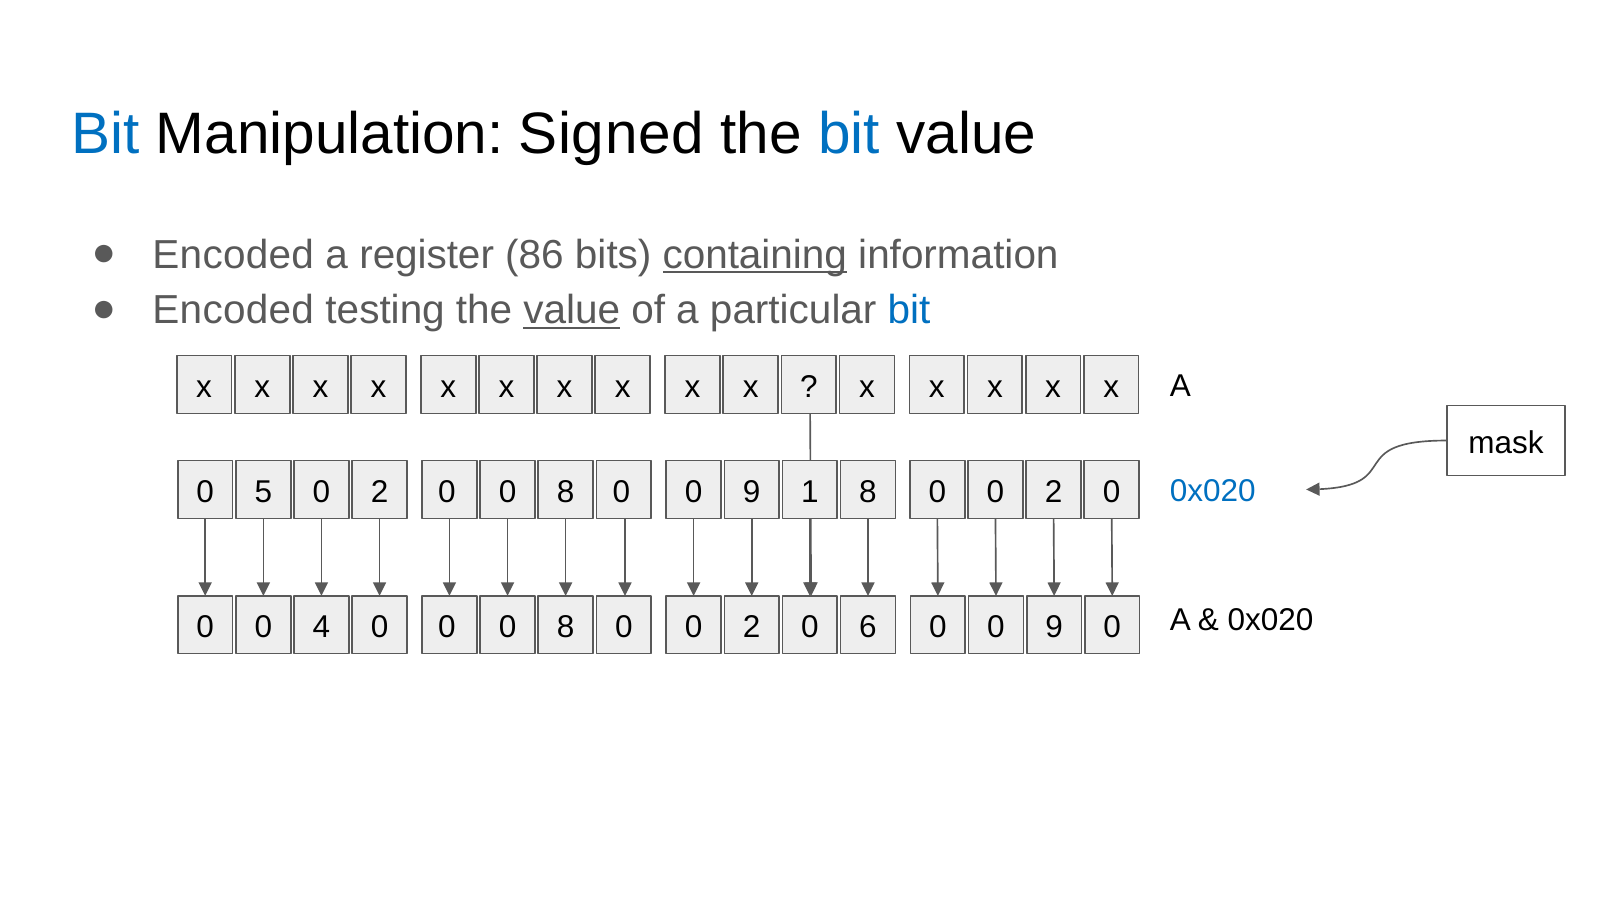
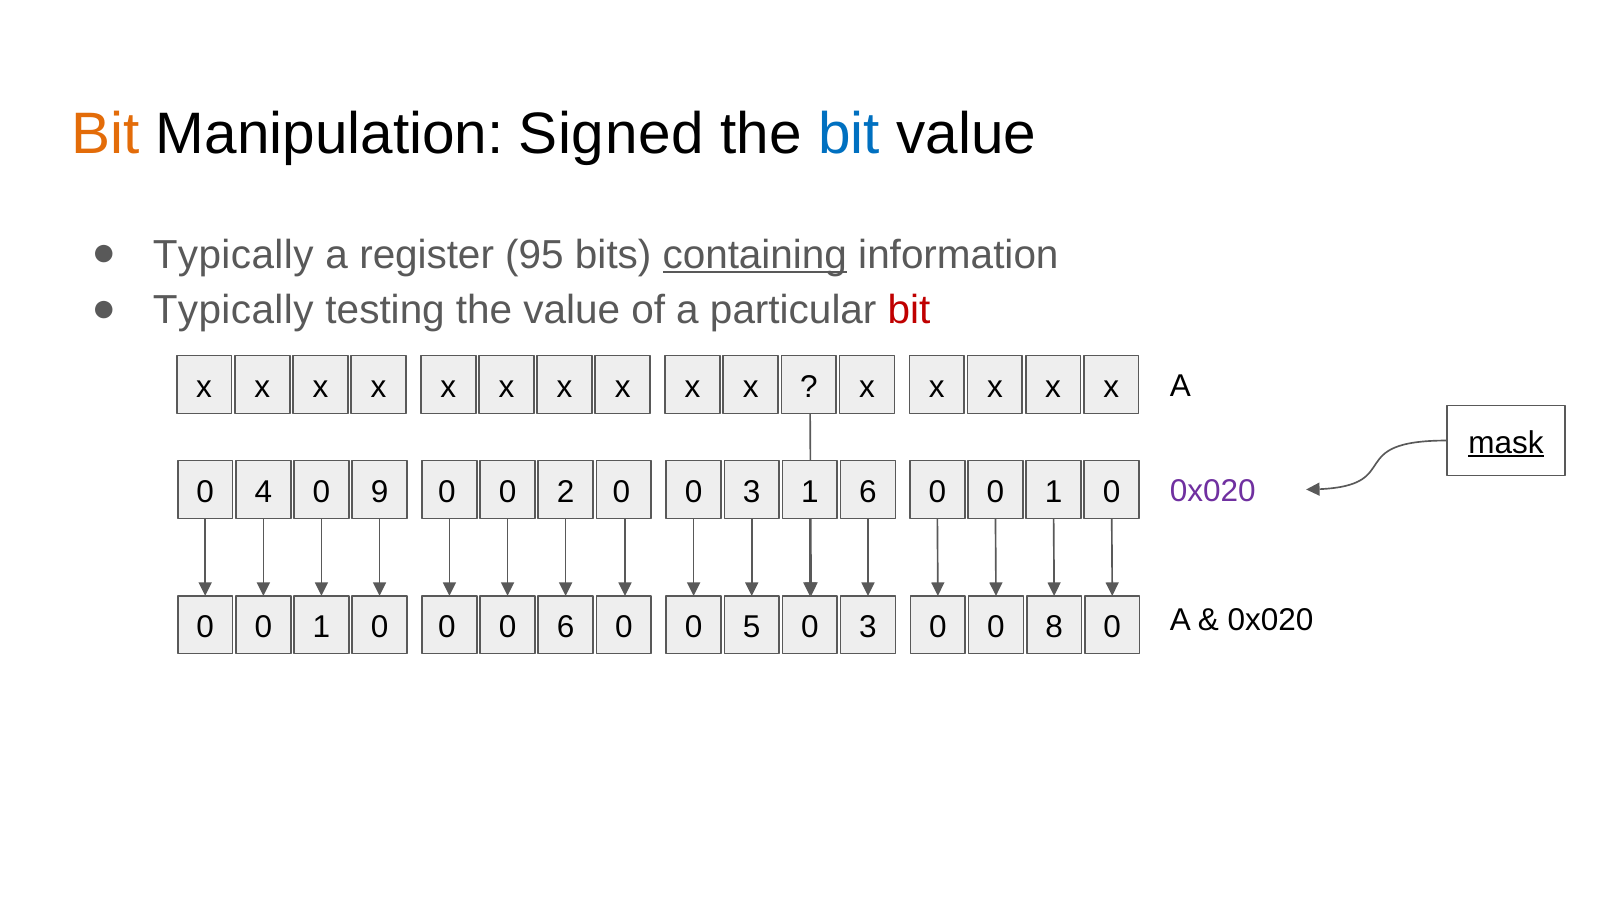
Bit at (105, 134) colour: blue -> orange
Encoded at (233, 255): Encoded -> Typically
86: 86 -> 95
Encoded at (233, 311): Encoded -> Typically
value at (572, 311) underline: present -> none
bit at (909, 311) colour: blue -> red
mask underline: none -> present
0x020 at (1213, 492) colour: blue -> purple
5: 5 -> 4
2 at (380, 492): 2 -> 9
8 at (566, 492): 8 -> 2
9 at (752, 492): 9 -> 3
1 8: 8 -> 6
2 at (1054, 492): 2 -> 1
4 at (321, 627): 4 -> 1
8 at (566, 627): 8 -> 6
2 at (752, 627): 2 -> 5
6 at (868, 627): 6 -> 3
9 at (1054, 627): 9 -> 8
